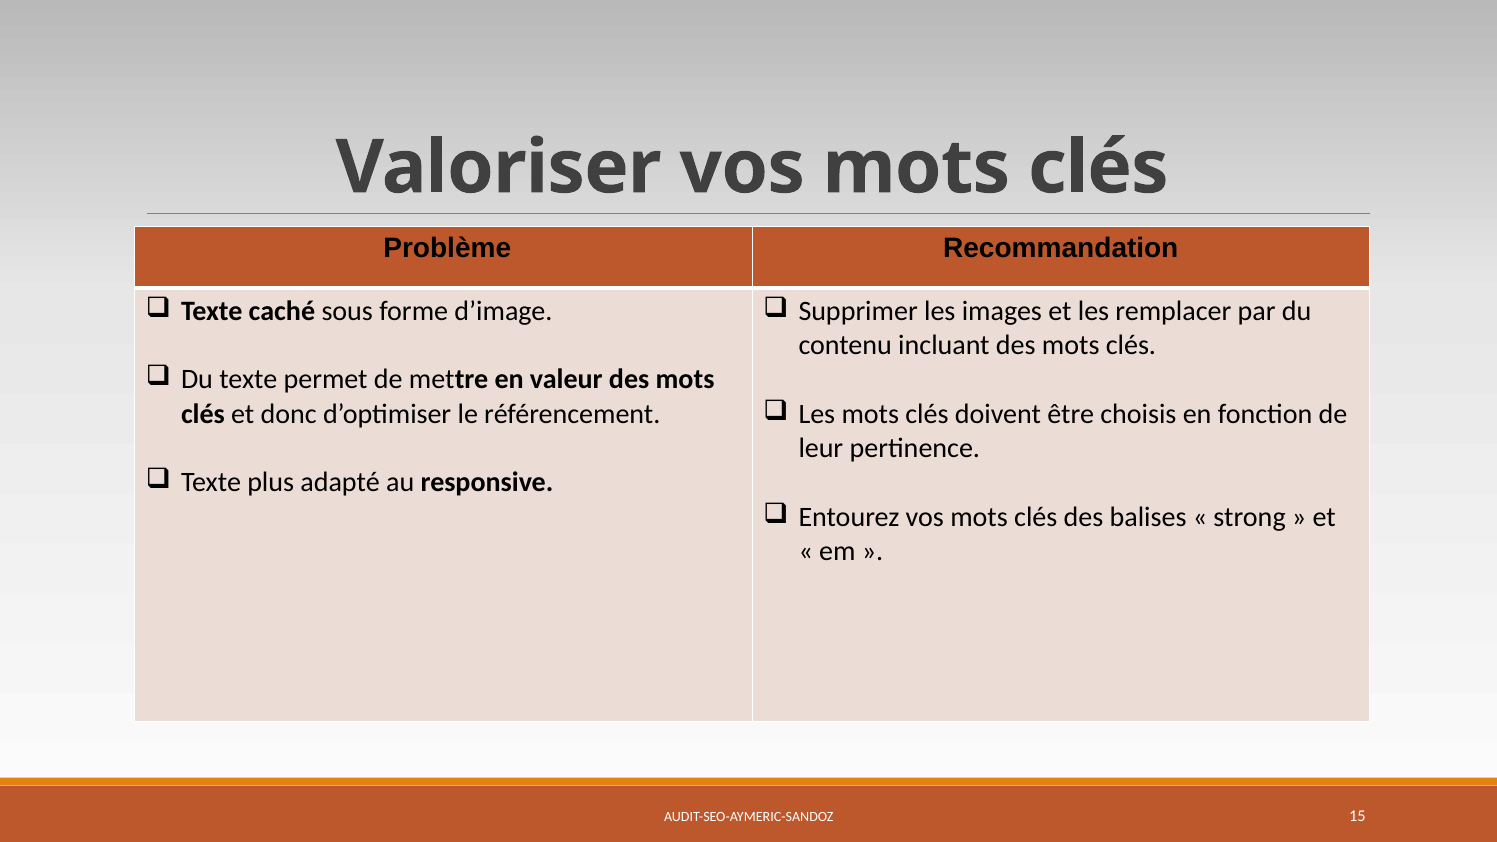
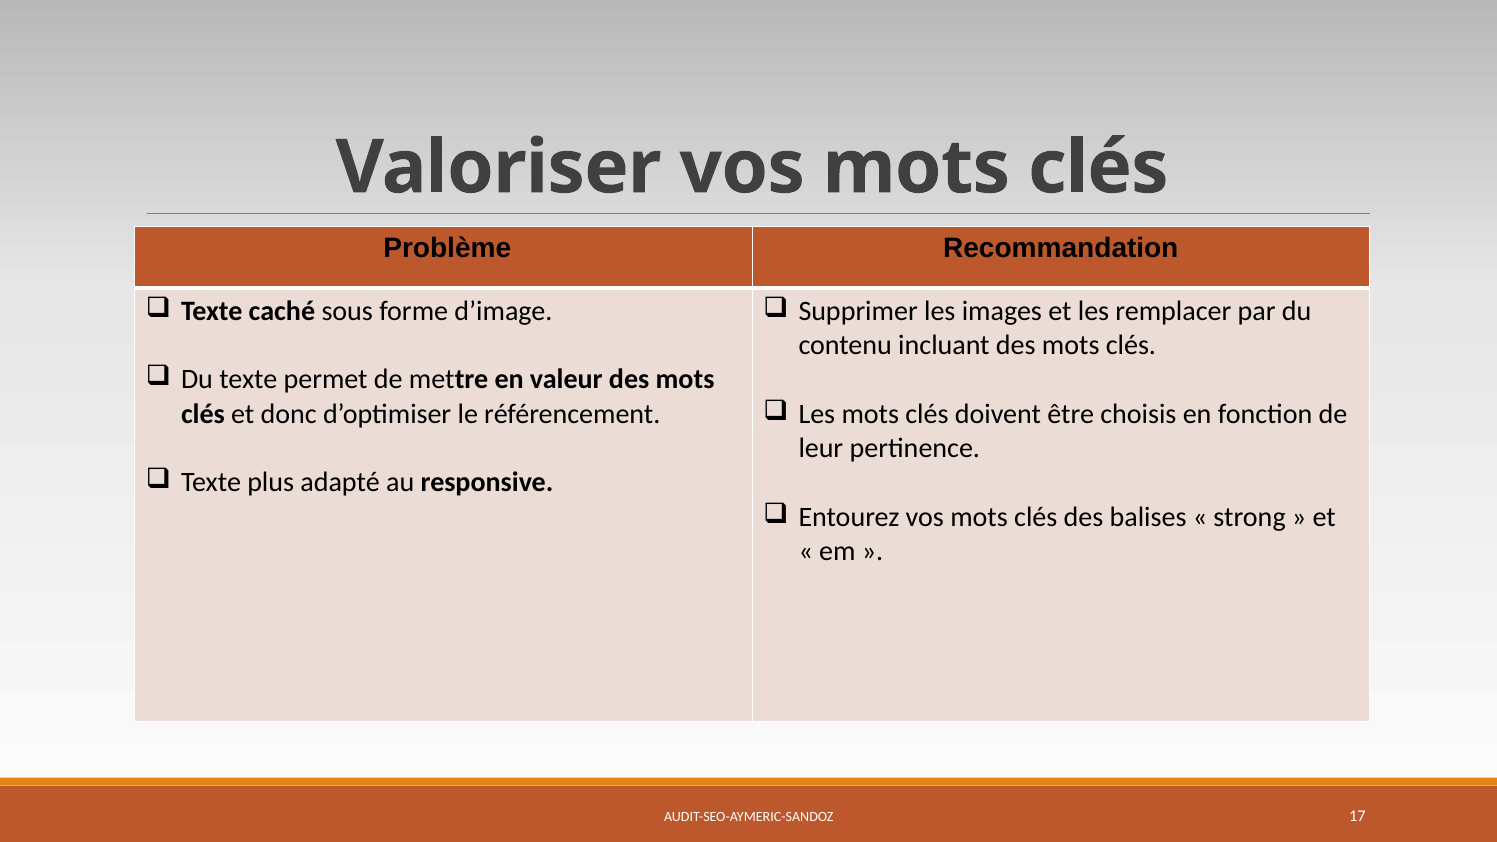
15: 15 -> 17
